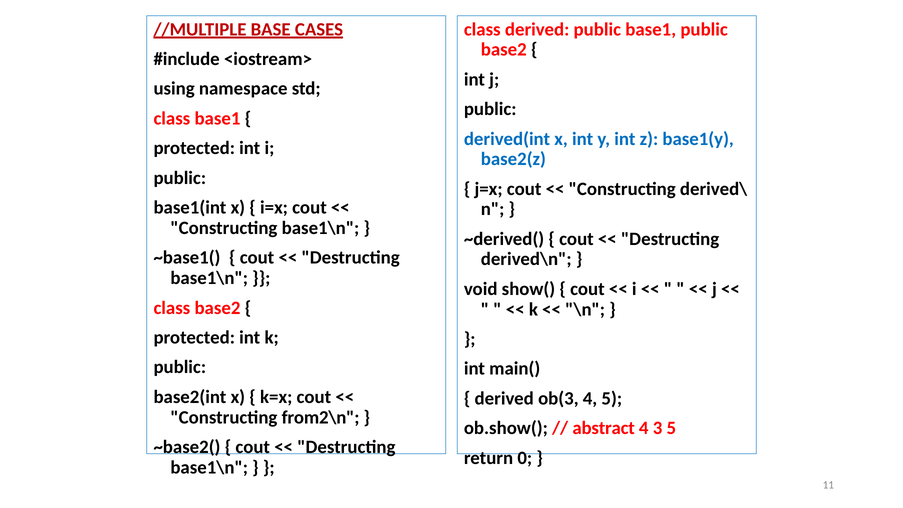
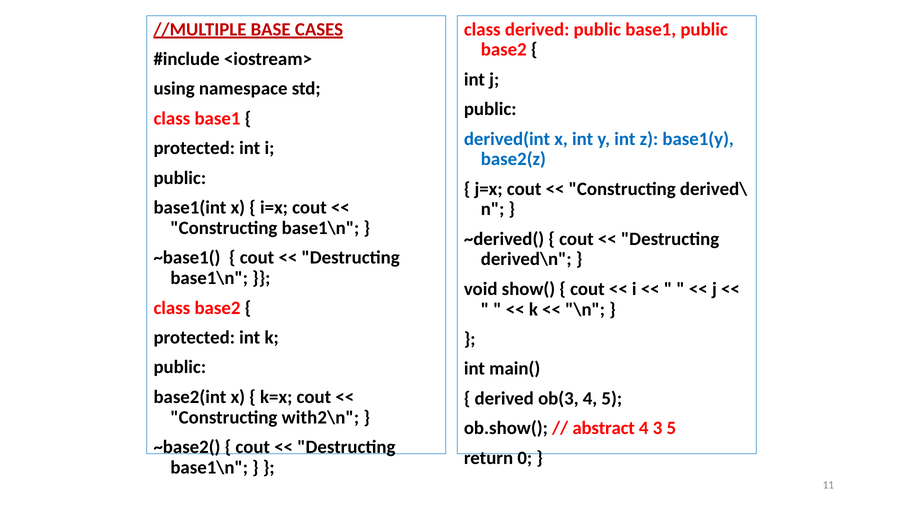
from2\n: from2\n -> with2\n
